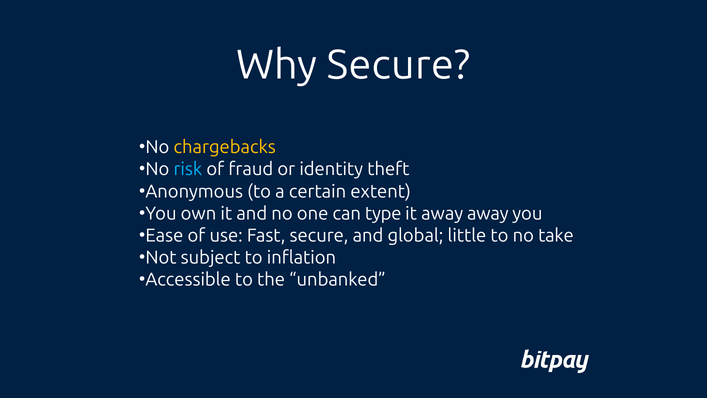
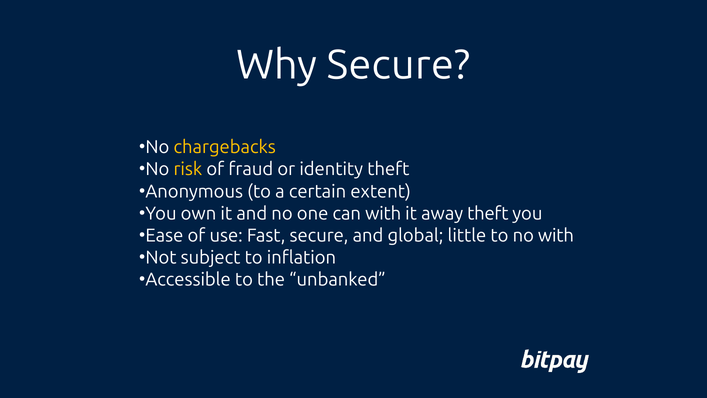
risk colour: light blue -> yellow
can type: type -> with
away away: away -> theft
no take: take -> with
